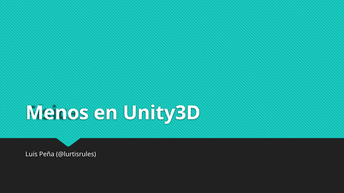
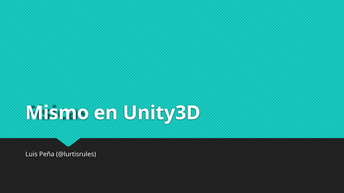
Menos: Menos -> Mismo
